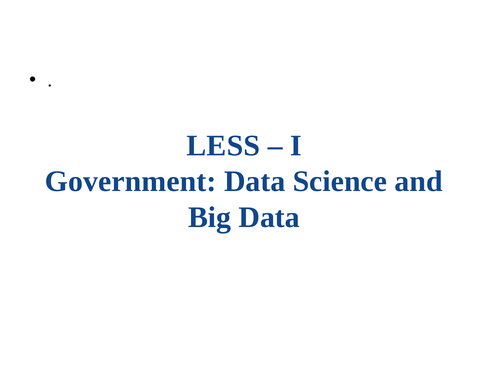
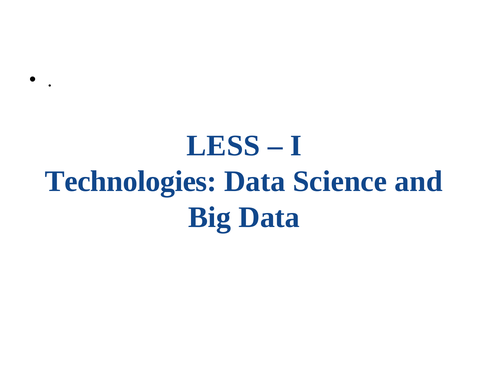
Government: Government -> Technologies
